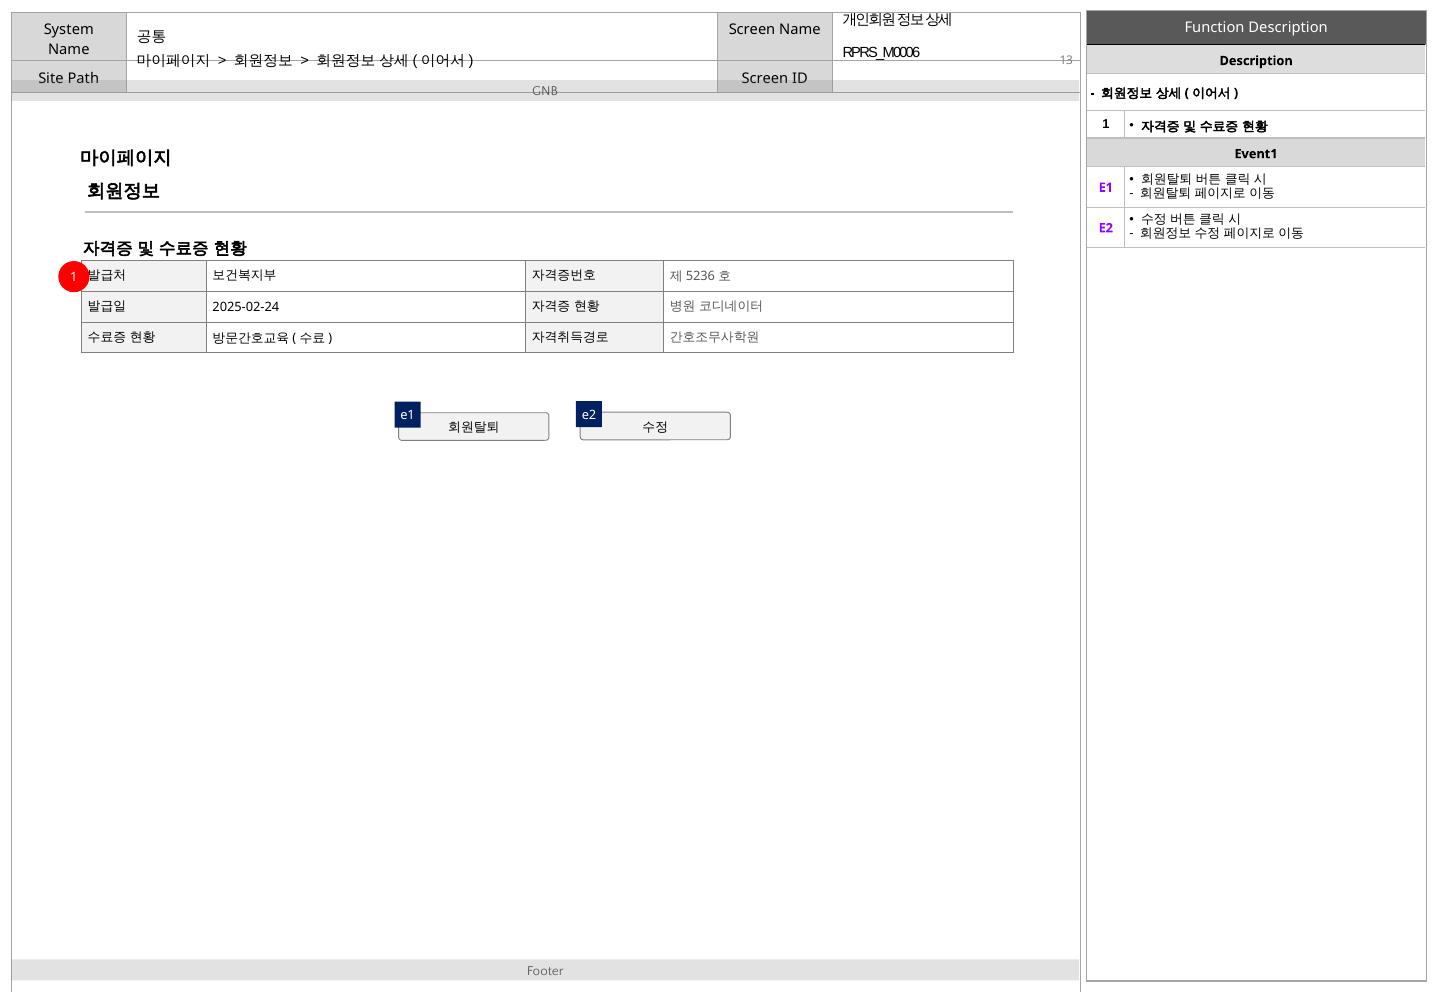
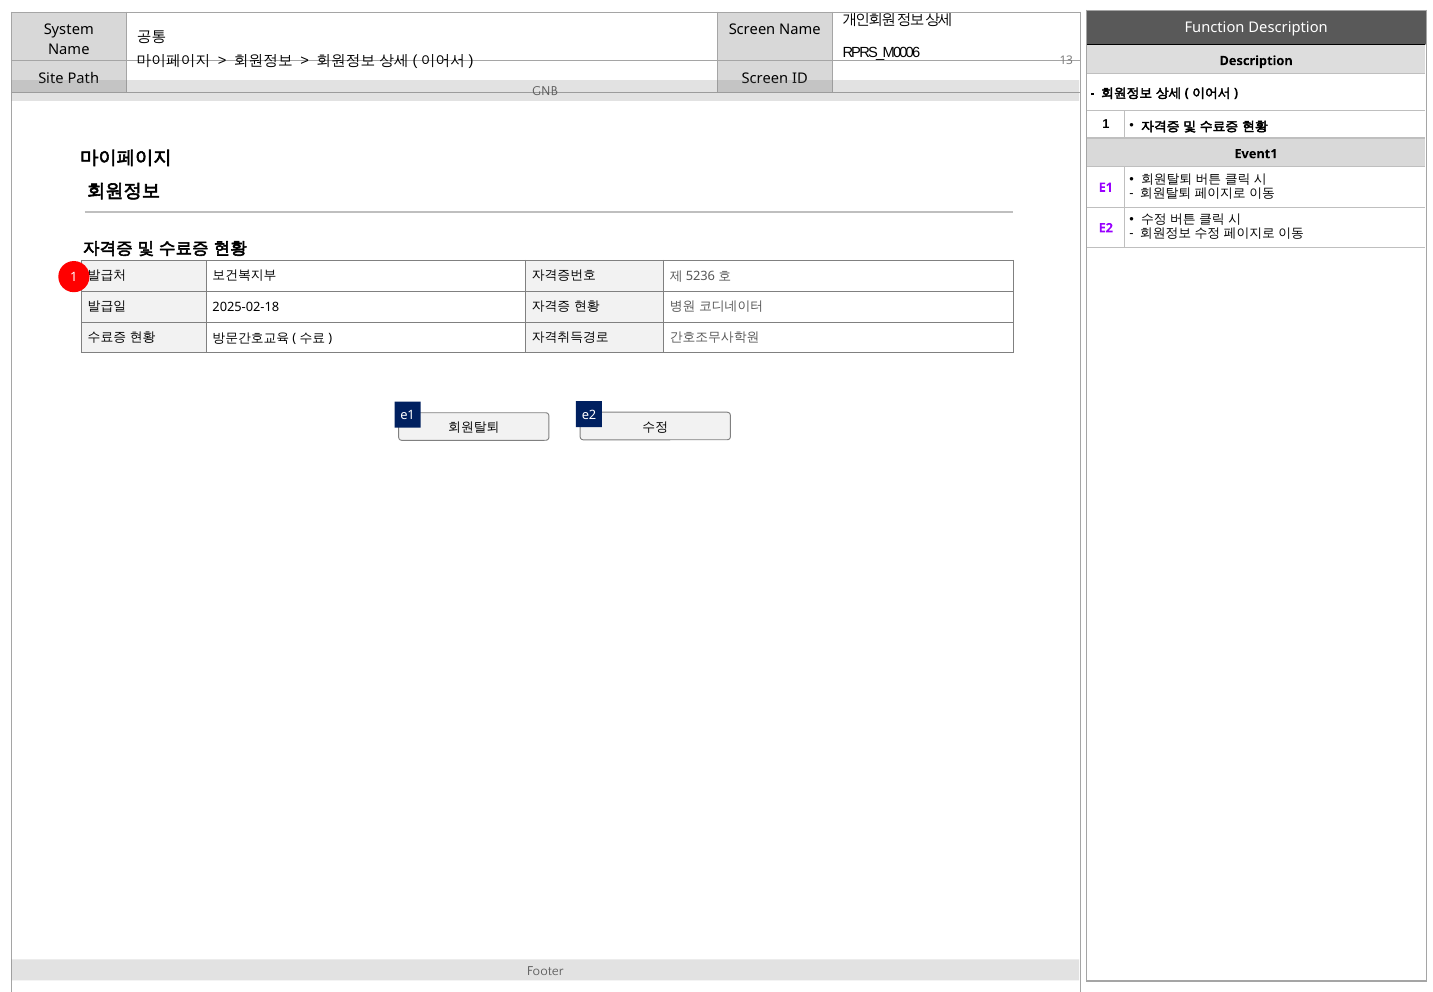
2025-02-24: 2025-02-24 -> 2025-02-18
